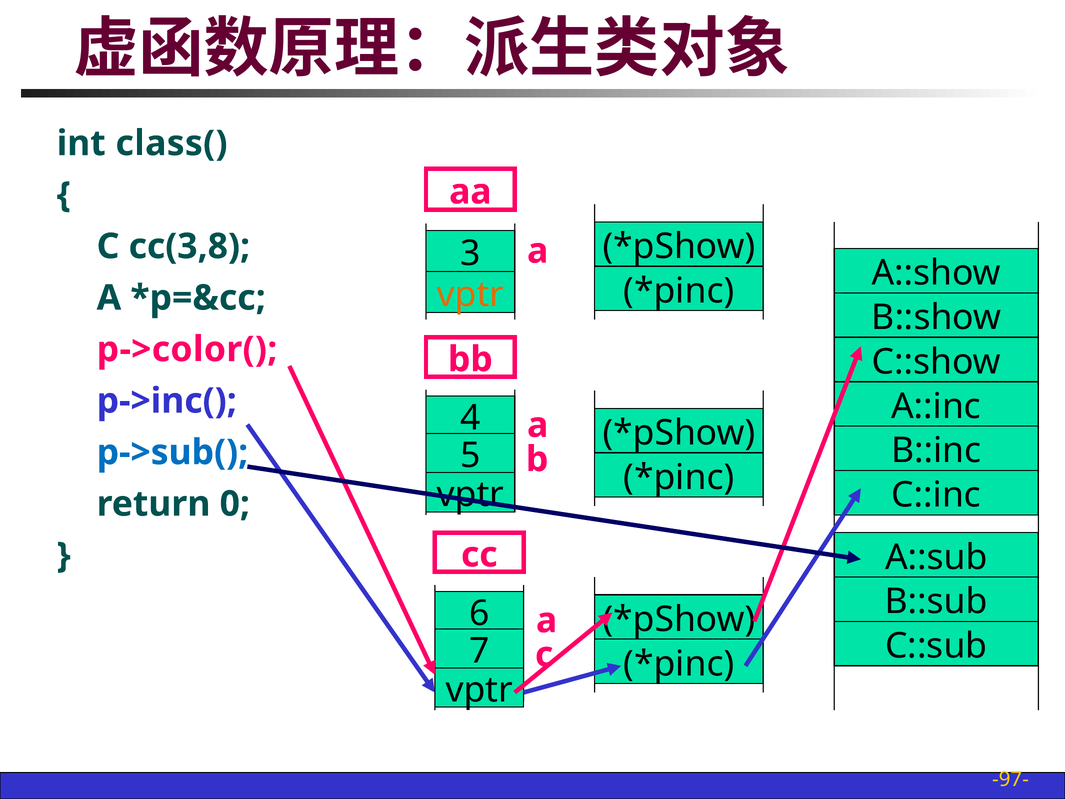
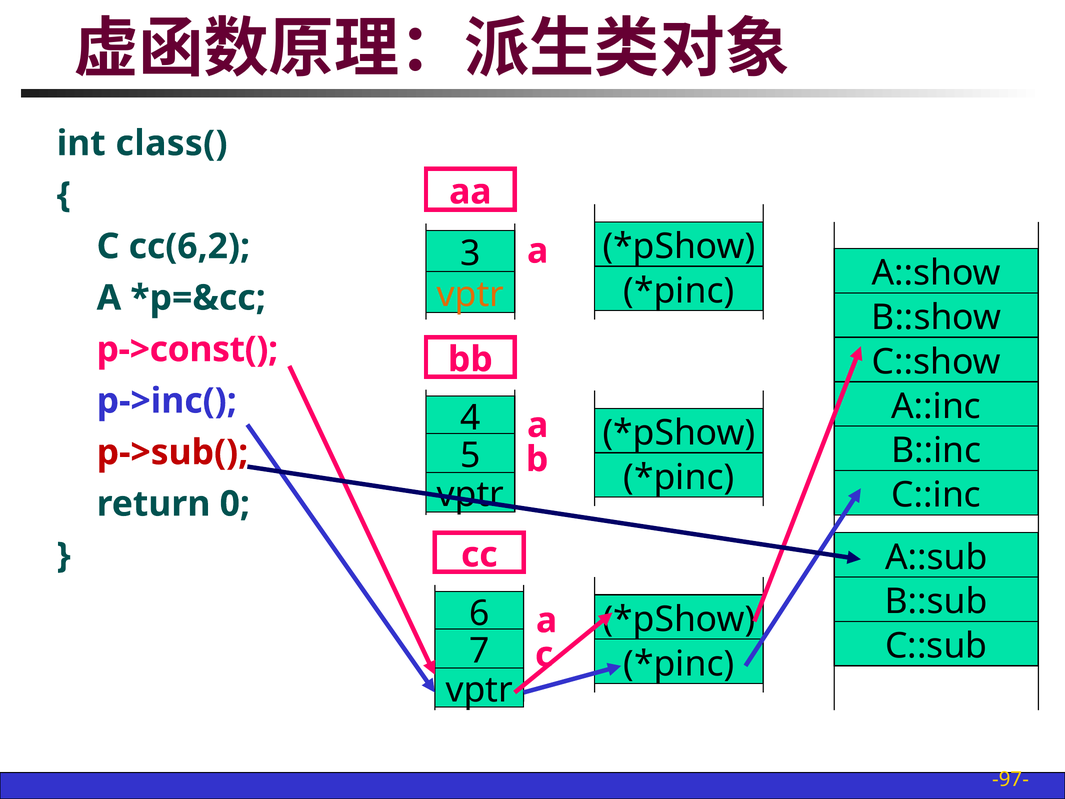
cc(3,8: cc(3,8 -> cc(6,2
p->color(: p->color( -> p->const(
p->sub( colour: blue -> red
